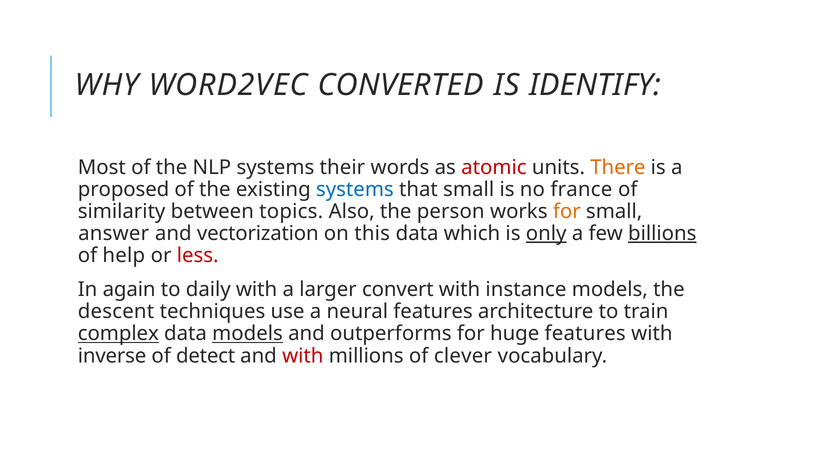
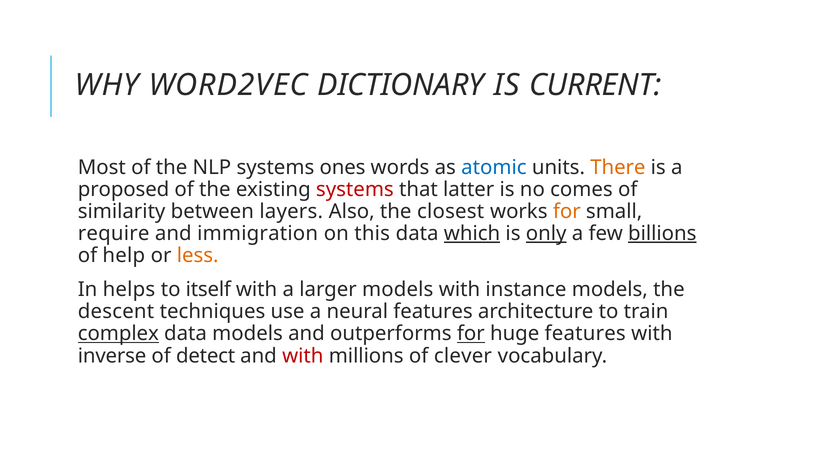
CONVERTED: CONVERTED -> DICTIONARY
IDENTIFY: IDENTIFY -> CURRENT
their: their -> ones
atomic colour: red -> blue
systems at (355, 189) colour: blue -> red
that small: small -> latter
france: france -> comes
topics: topics -> layers
person: person -> closest
answer: answer -> require
vectorization: vectorization -> immigration
which underline: none -> present
less colour: red -> orange
again: again -> helps
daily: daily -> itself
larger convert: convert -> models
models at (248, 333) underline: present -> none
for at (471, 333) underline: none -> present
